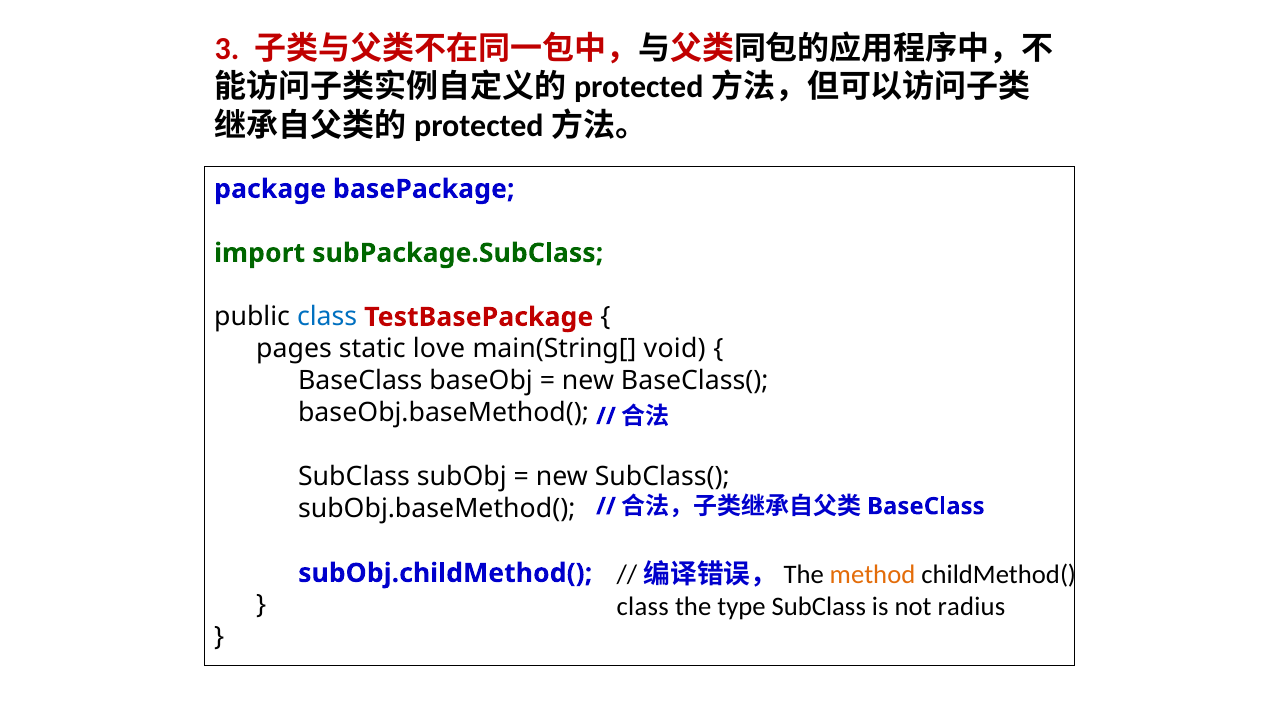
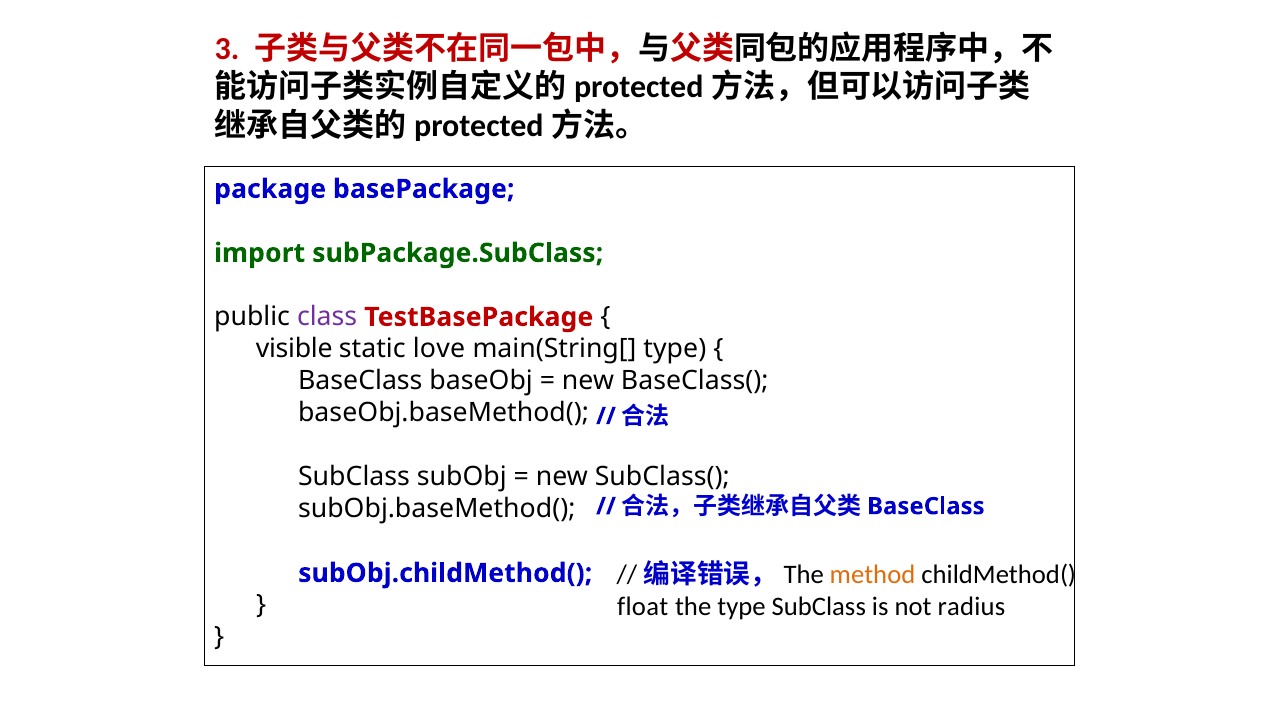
class at (327, 317) colour: blue -> purple
pages: pages -> visible
main(String[ void: void -> type
class at (643, 606): class -> float
